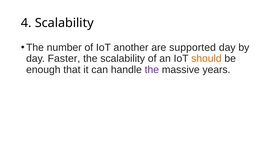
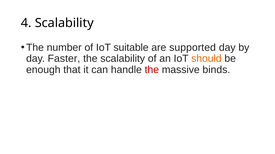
another: another -> suitable
the at (152, 70) colour: purple -> red
years: years -> binds
